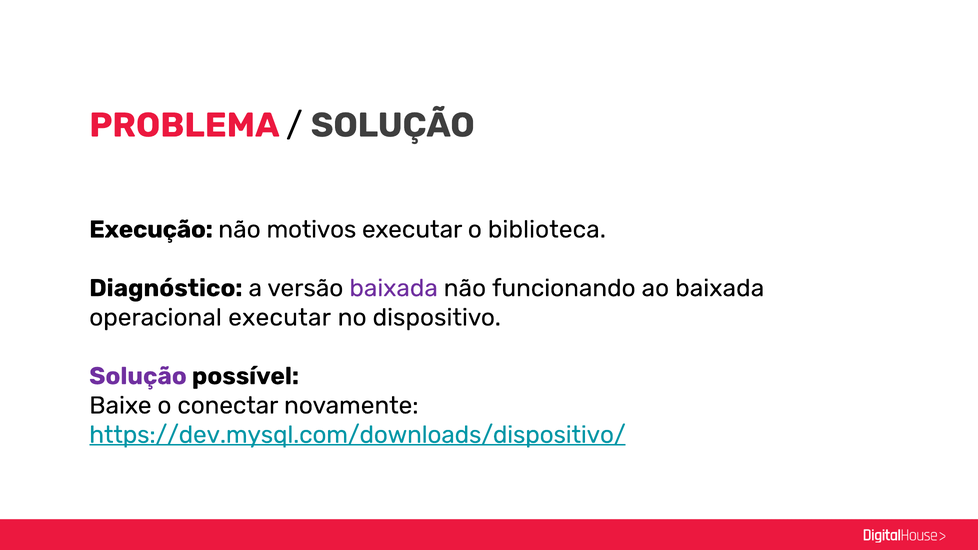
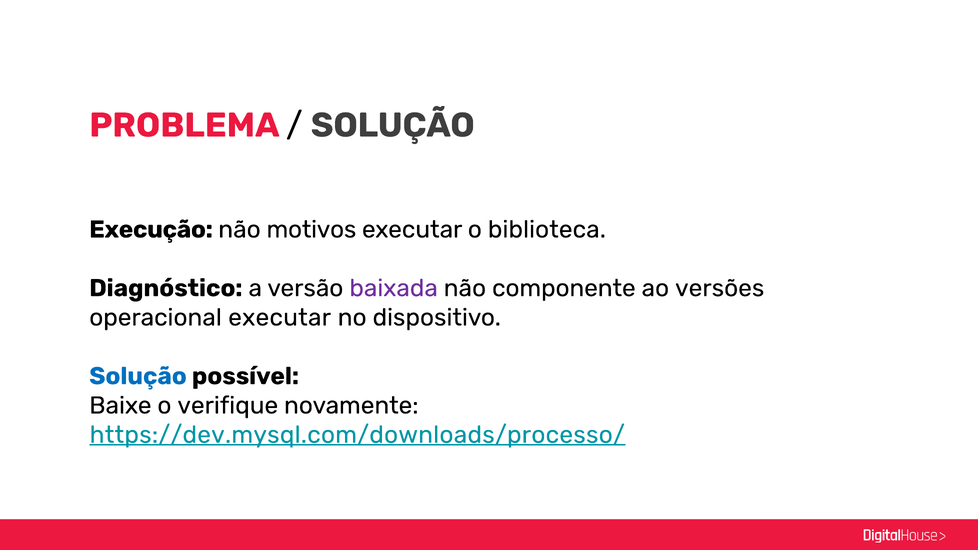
funcionando: funcionando -> componente
ao baixada: baixada -> versões
Solução at (138, 376) colour: purple -> blue
conectar: conectar -> verifique
https://dev.mysql.com/downloads/dispositivo/: https://dev.mysql.com/downloads/dispositivo/ -> https://dev.mysql.com/downloads/processo/
